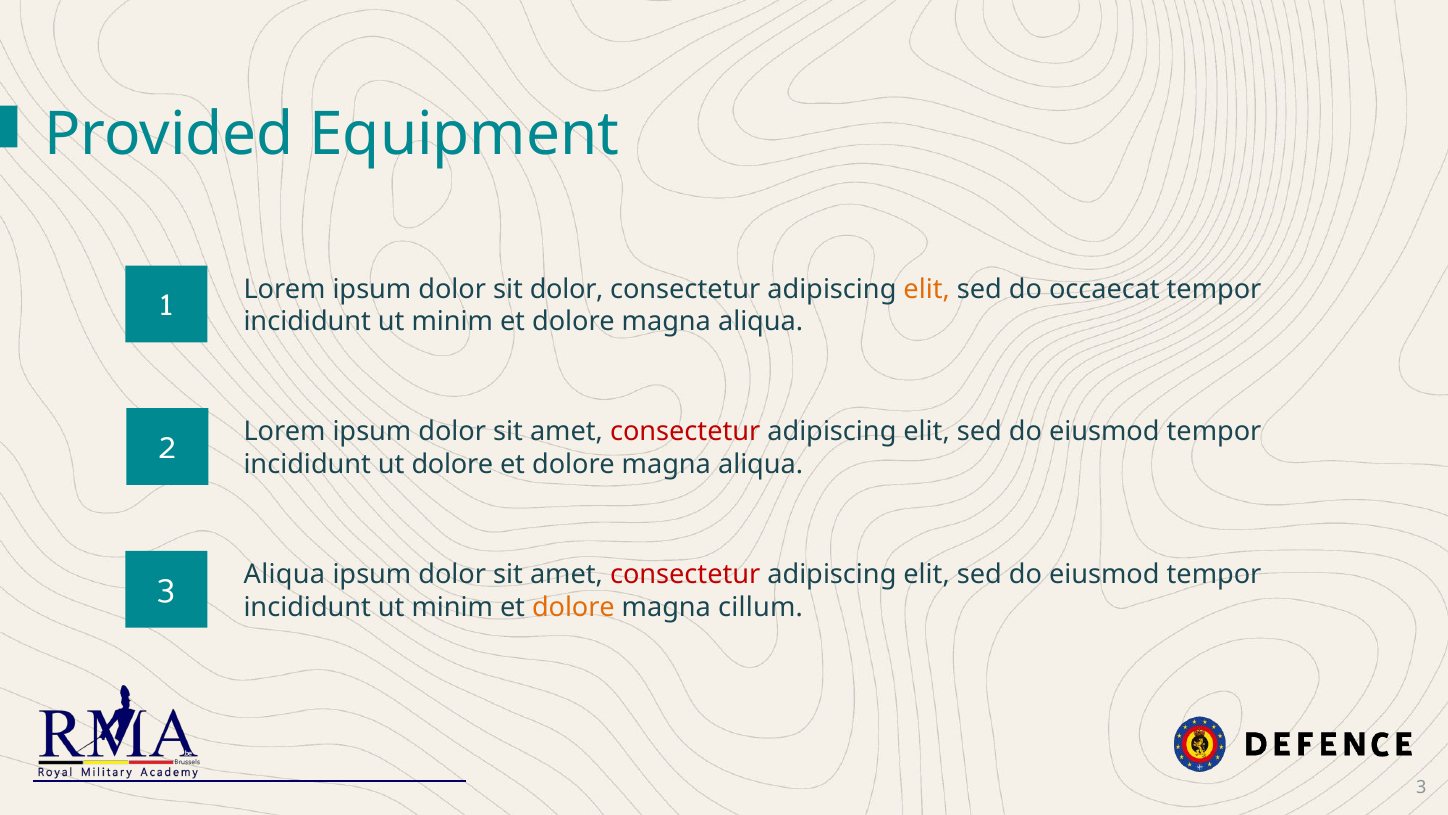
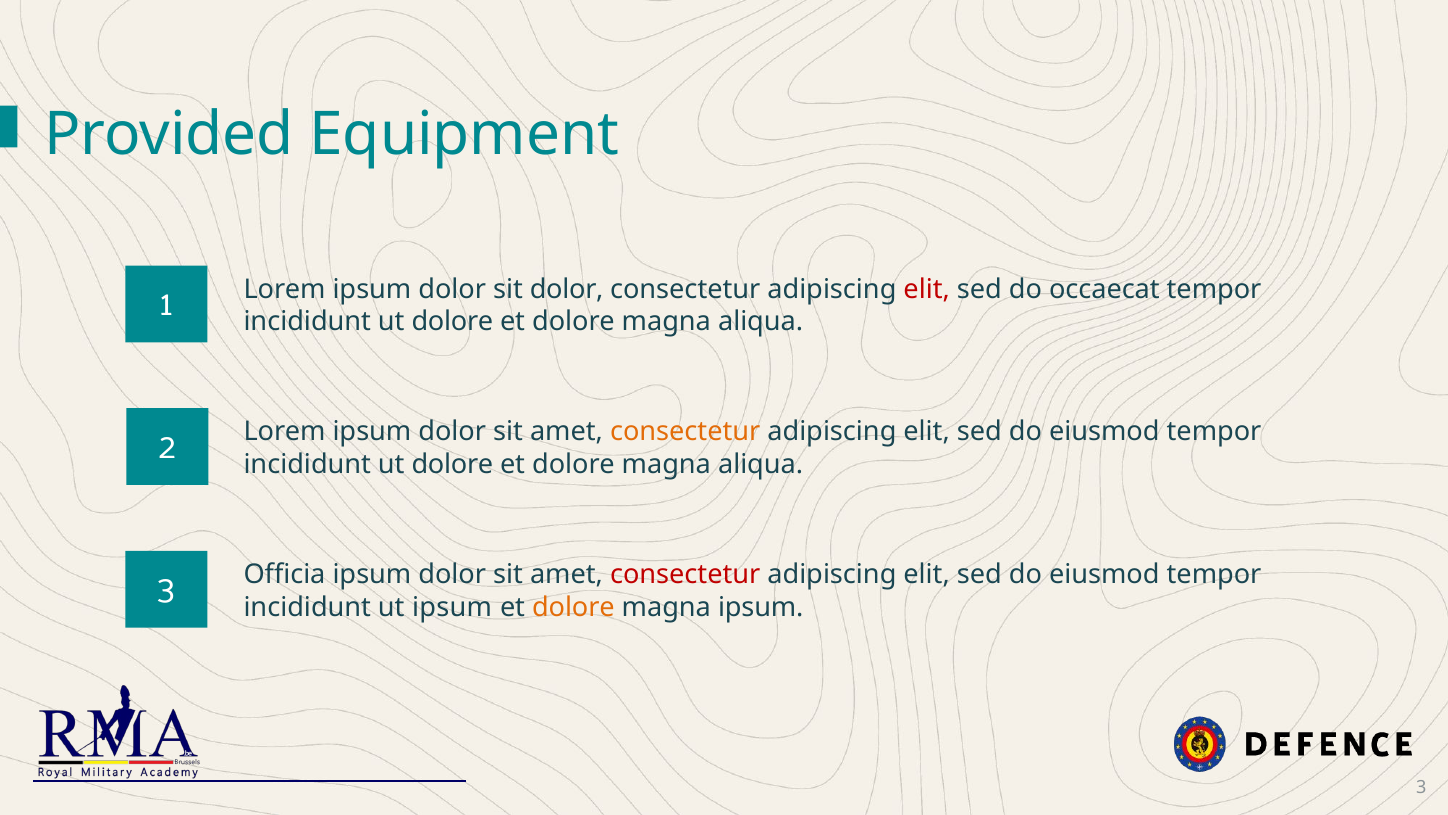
elit at (927, 289) colour: orange -> red
minim at (452, 322): minim -> dolore
consectetur at (685, 432) colour: red -> orange
Aliqua at (284, 574): Aliqua -> Officia
minim at (452, 607): minim -> ipsum
magna cillum: cillum -> ipsum
